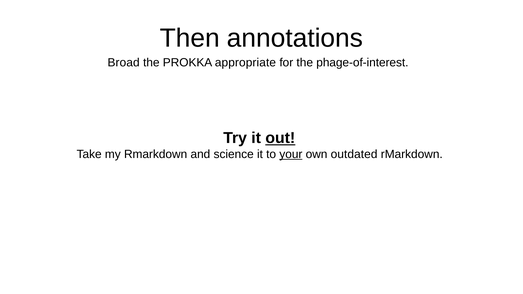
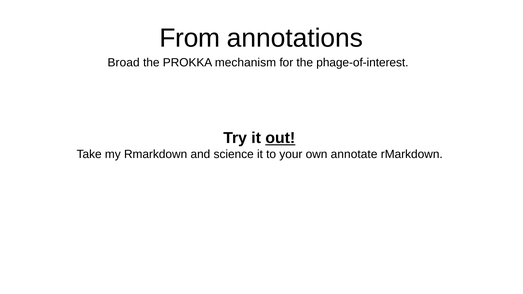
Then: Then -> From
appropriate: appropriate -> mechanism
your underline: present -> none
outdated: outdated -> annotate
